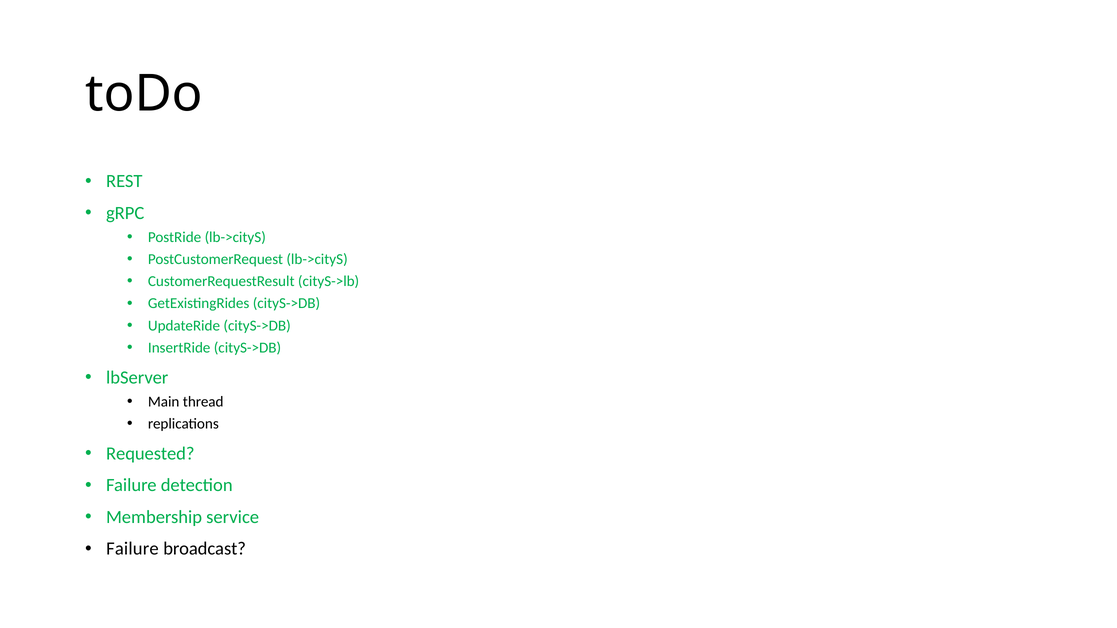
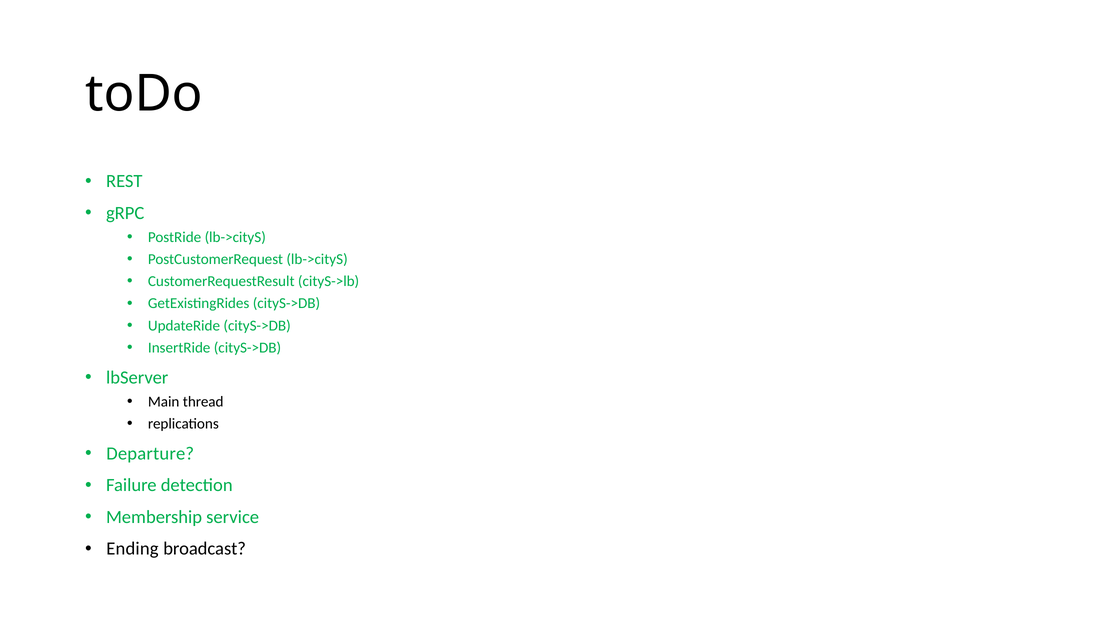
Requested: Requested -> Departure
Failure at (132, 549): Failure -> Ending
